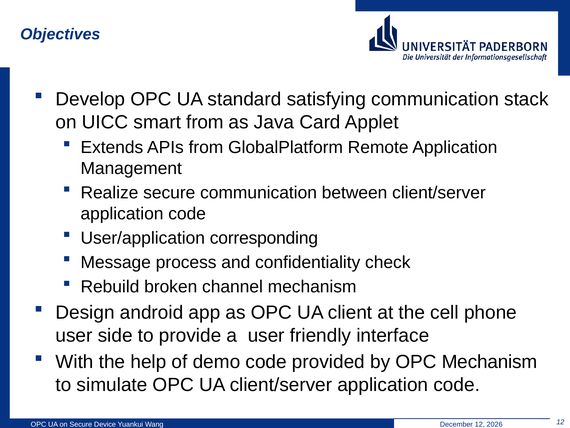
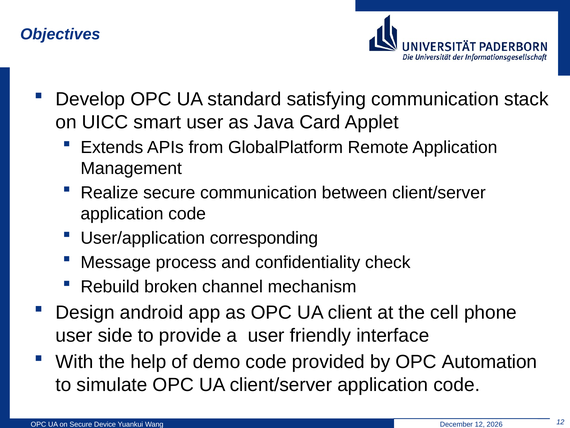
smart from: from -> user
OPC Mechanism: Mechanism -> Automation
